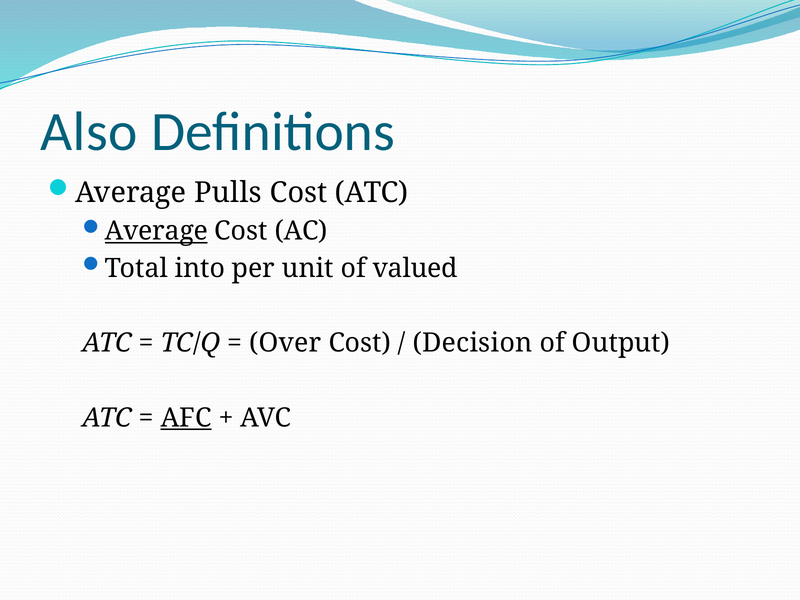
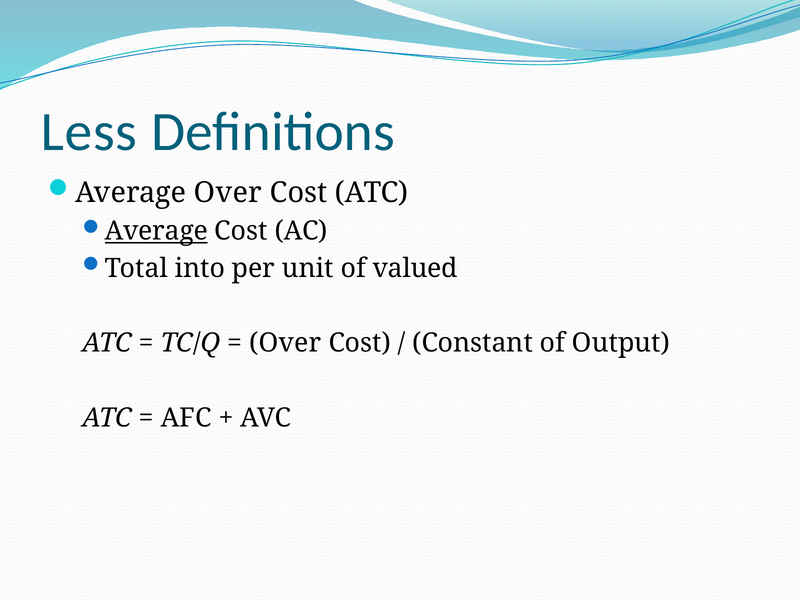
Also: Also -> Less
Average Pulls: Pulls -> Over
Decision: Decision -> Constant
AFC underline: present -> none
